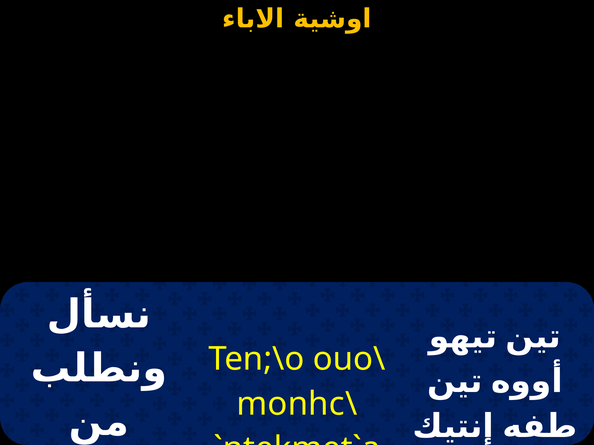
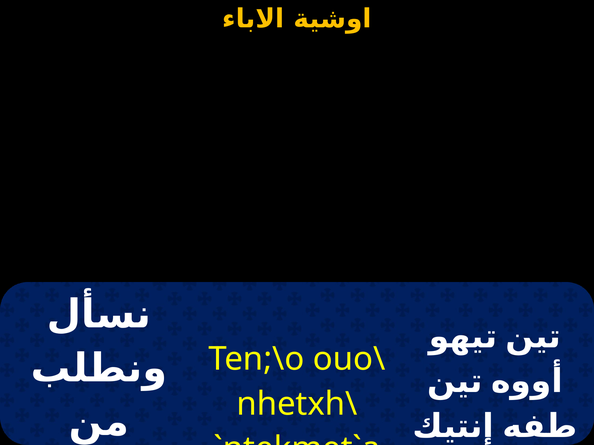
monhc\: monhc\ -> nhetxh\
